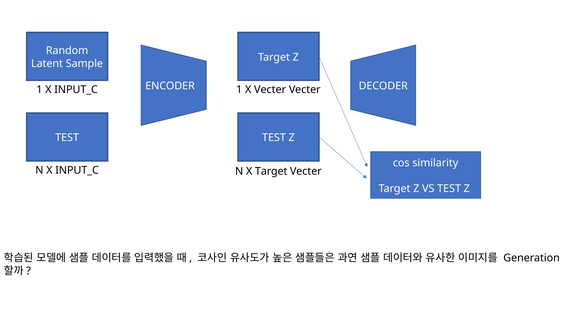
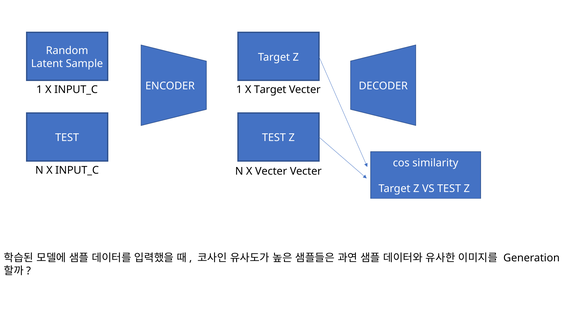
X Vecter: Vecter -> Target
X Target: Target -> Vecter
